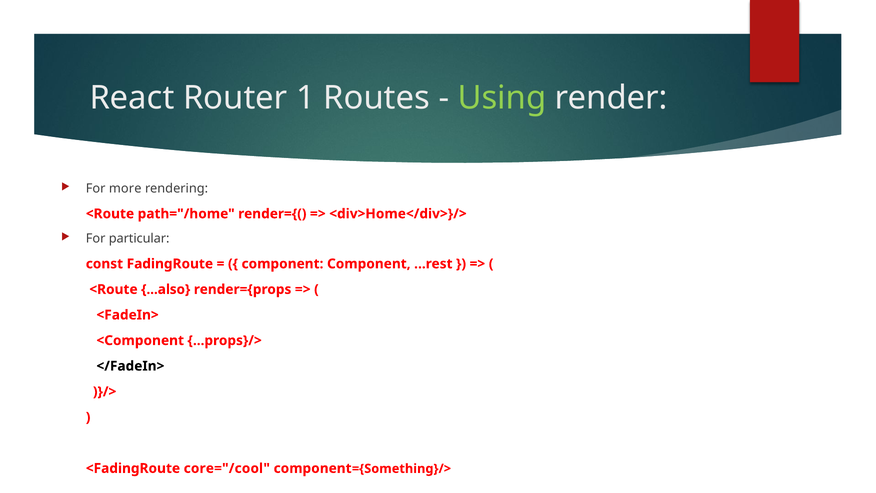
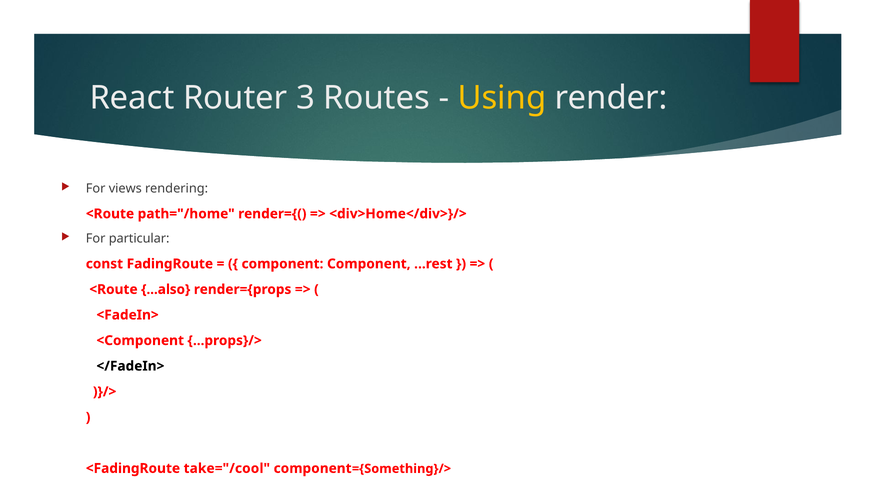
1: 1 -> 3
Using colour: light green -> yellow
more: more -> views
core="/cool: core="/cool -> take="/cool
